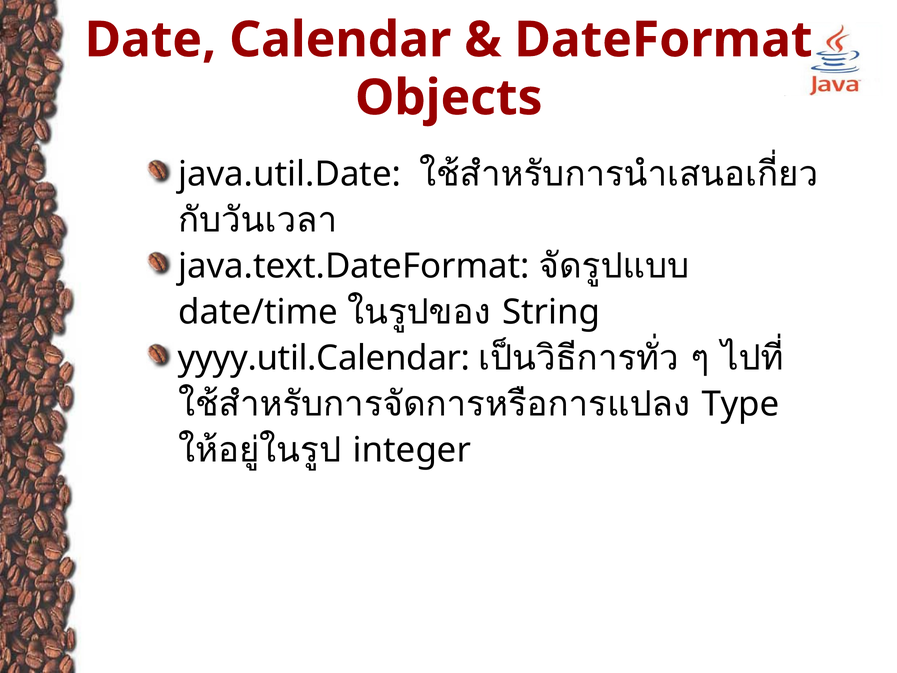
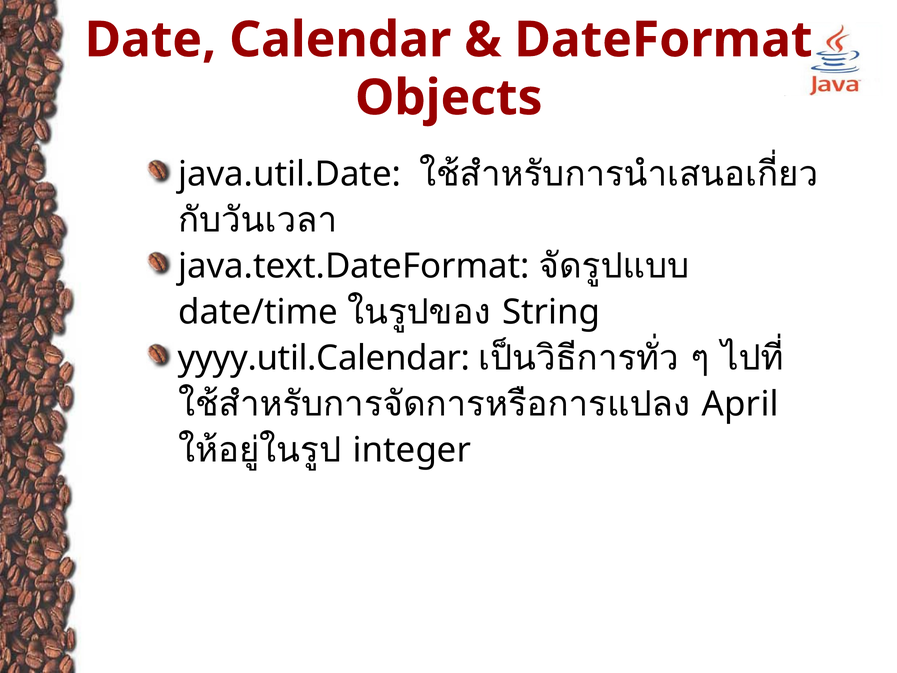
Type: Type -> April
